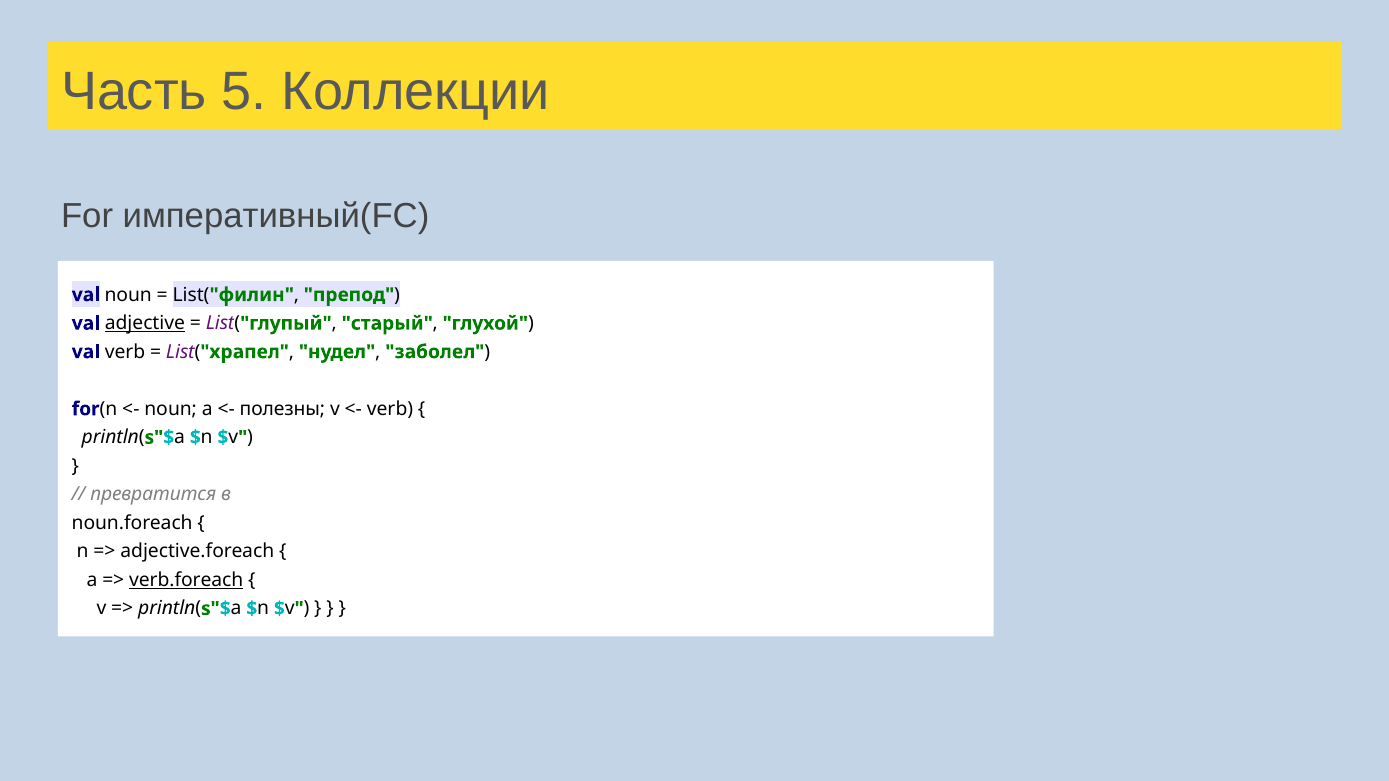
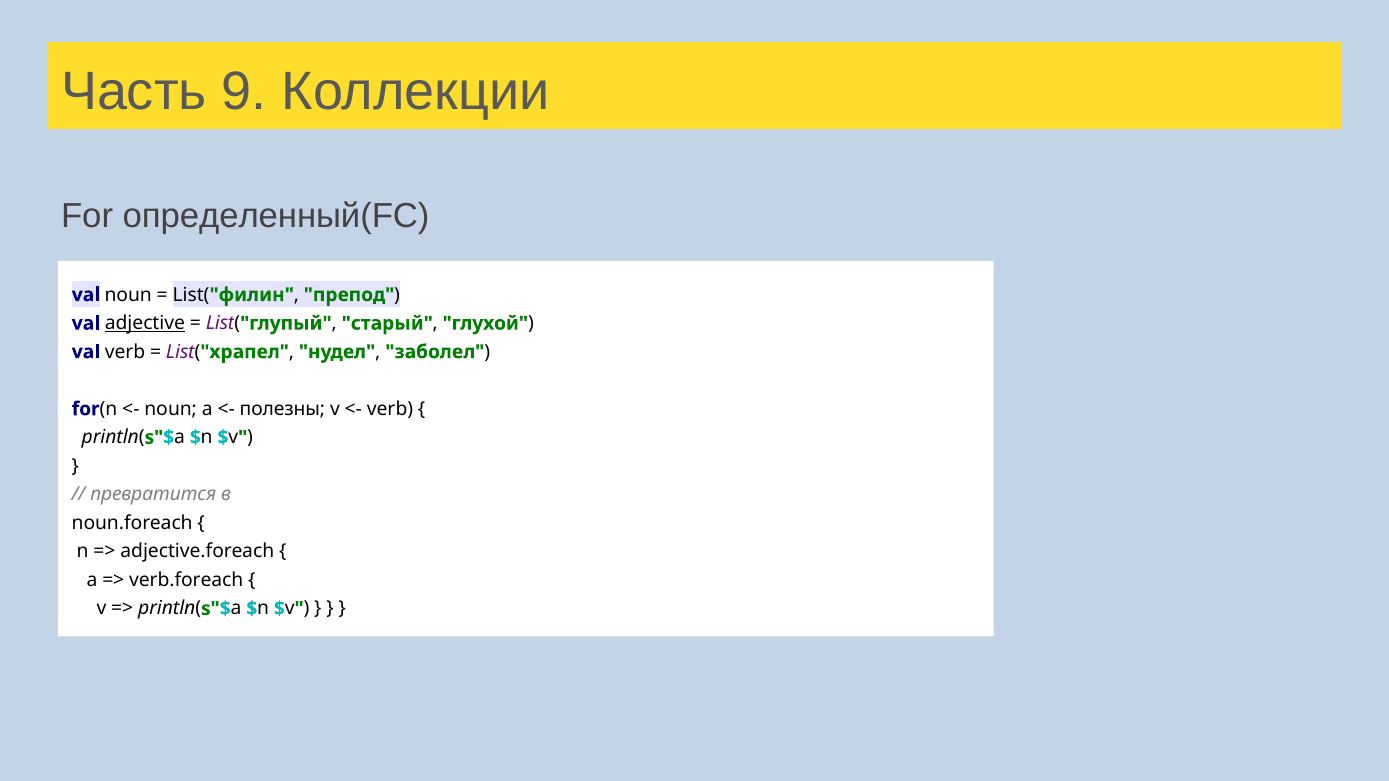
5: 5 -> 9
императивный(FC: императивный(FC -> определенный(FC
verb.foreach underline: present -> none
